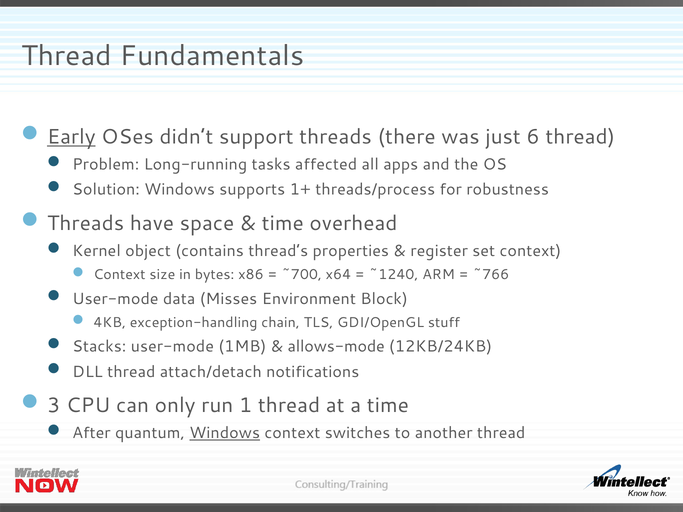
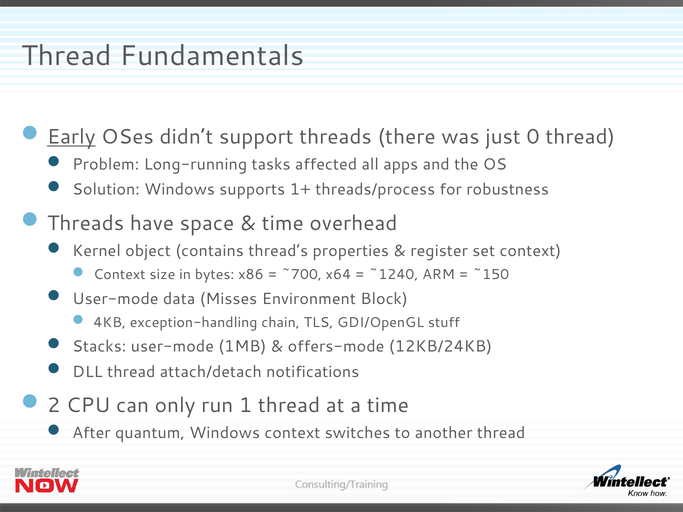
6: 6 -> 0
~766: ~766 -> ~150
allows-mode: allows-mode -> offers-mode
3: 3 -> 2
Windows at (225, 433) underline: present -> none
